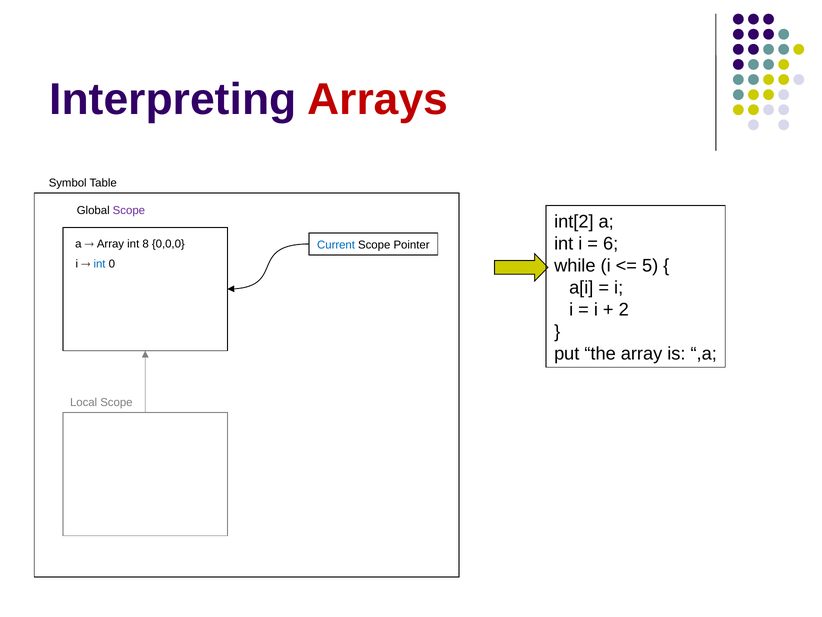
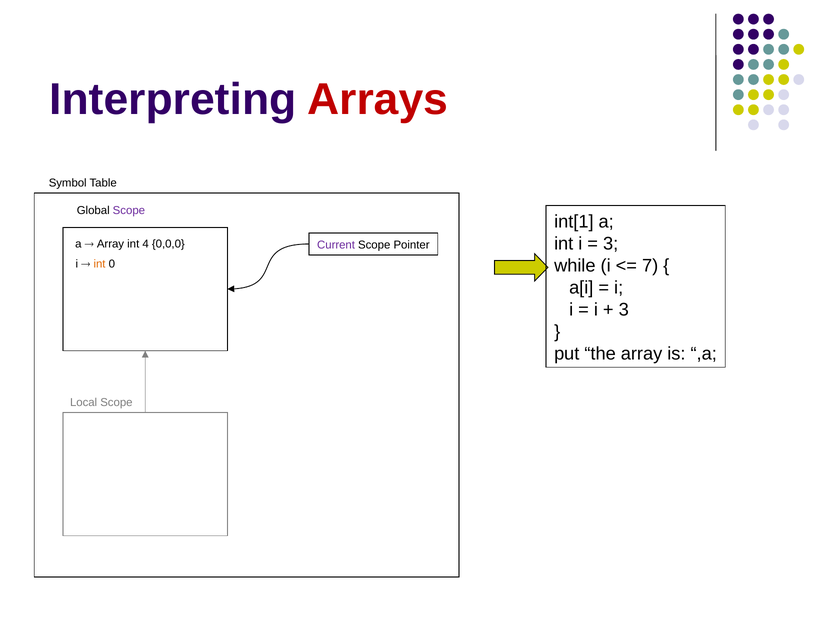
int[2: int[2 -> int[1
6 at (611, 244): 6 -> 3
8: 8 -> 4
Current colour: blue -> purple
5: 5 -> 7
int at (100, 264) colour: blue -> orange
2 at (624, 309): 2 -> 3
